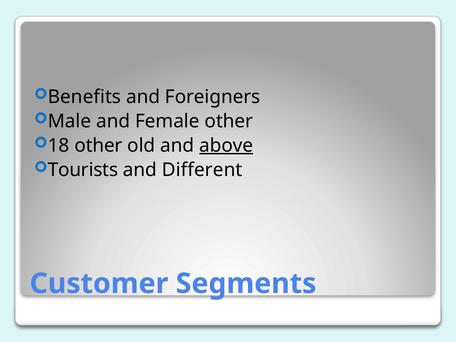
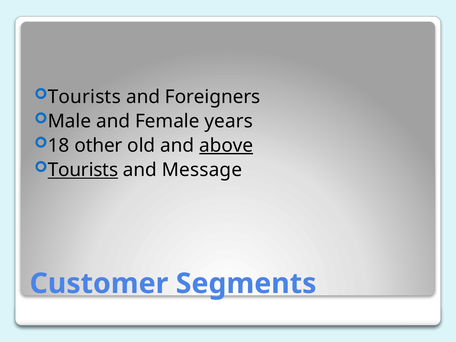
Benefits at (84, 97): Benefits -> Tourists
Female other: other -> years
Tourists at (83, 170) underline: none -> present
Different: Different -> Message
